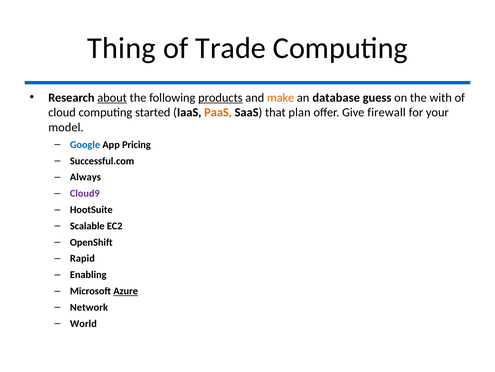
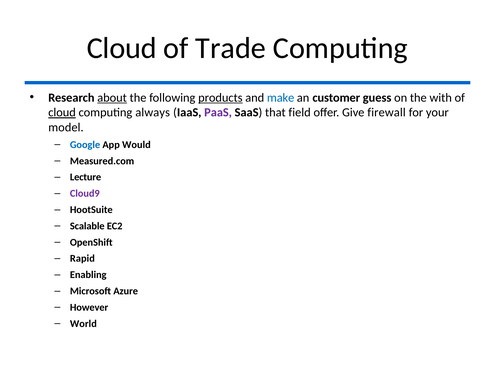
Thing at (121, 48): Thing -> Cloud
make colour: orange -> blue
database: database -> customer
cloud at (62, 112) underline: none -> present
started: started -> always
PaaS colour: orange -> purple
plan: plan -> field
Pricing: Pricing -> Would
Successful.com: Successful.com -> Measured.com
Always: Always -> Lecture
Azure underline: present -> none
Network: Network -> However
